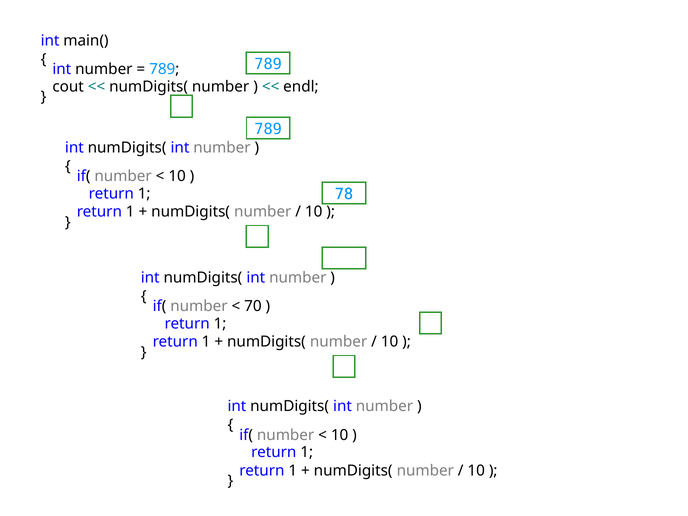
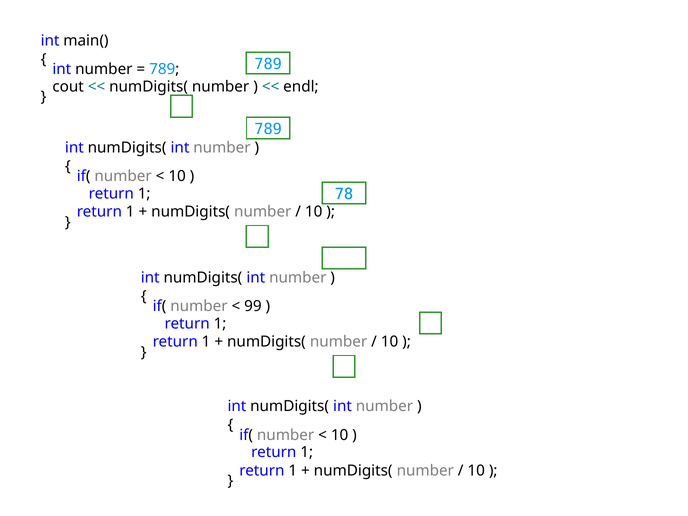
70: 70 -> 99
